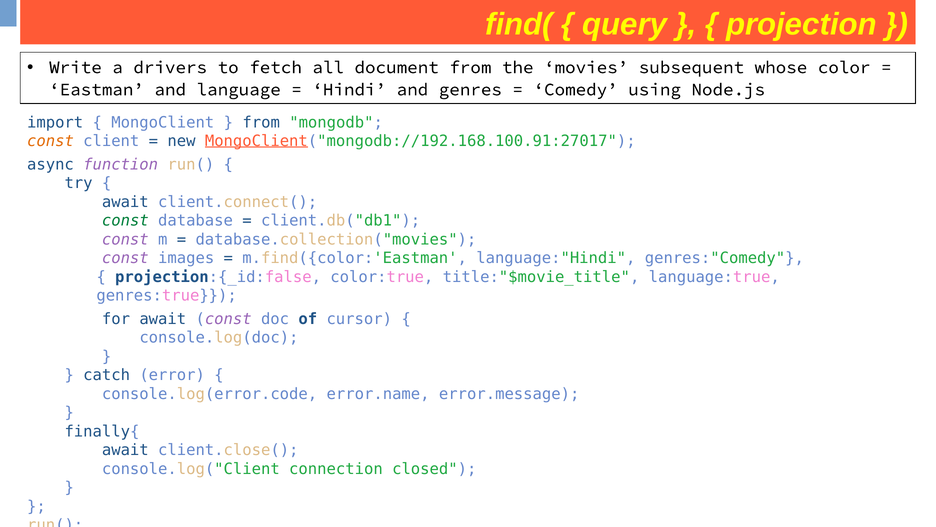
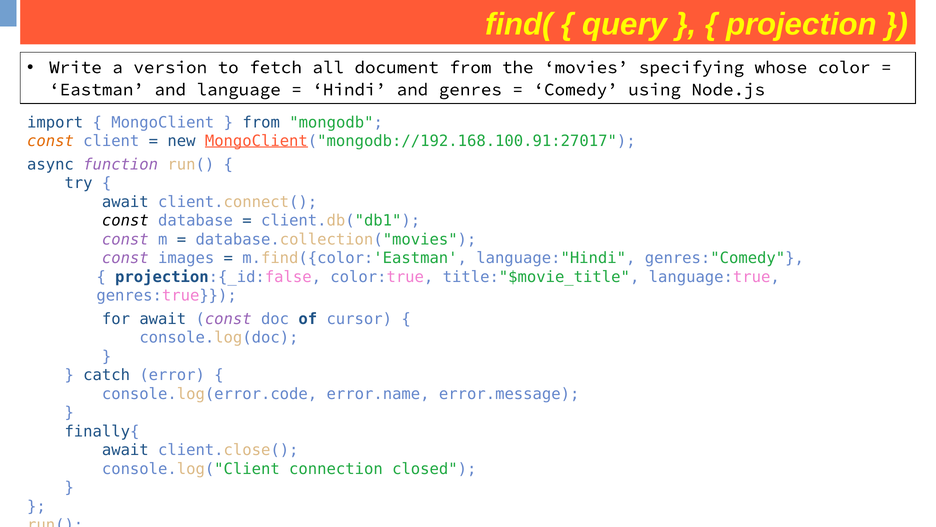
drivers: drivers -> version
subsequent: subsequent -> specifying
const at (125, 221) colour: green -> black
